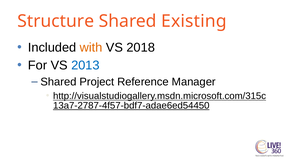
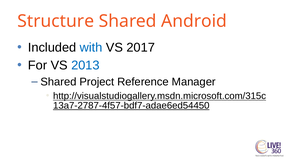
Existing: Existing -> Android
with colour: orange -> blue
2018: 2018 -> 2017
